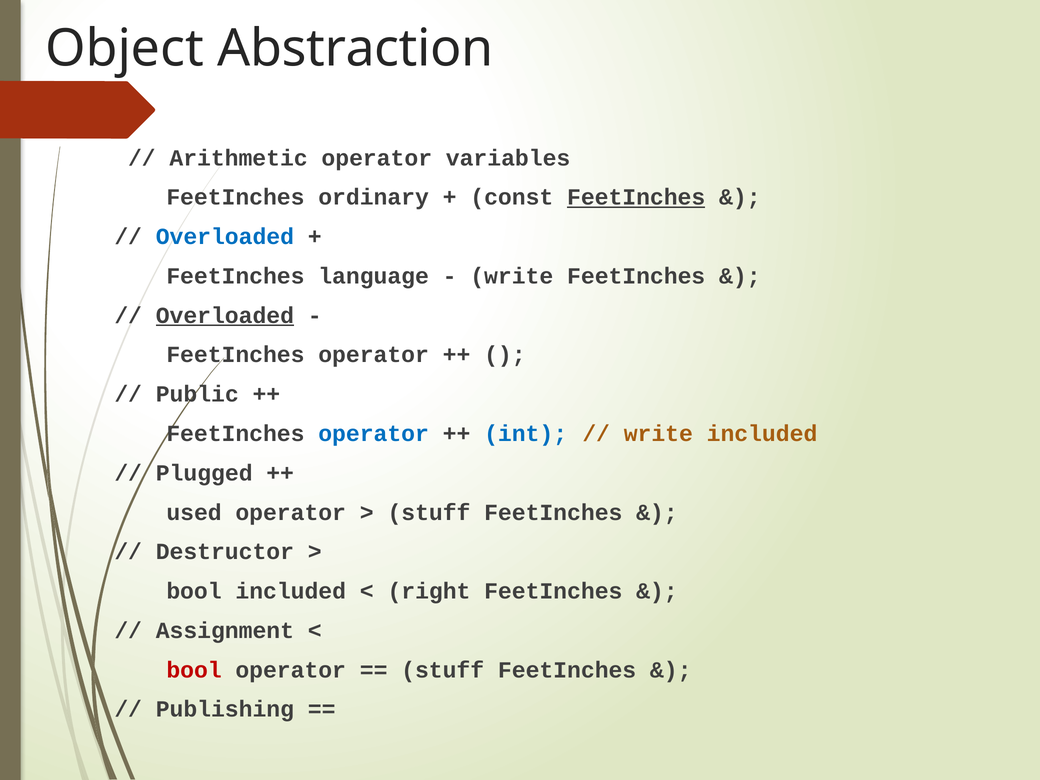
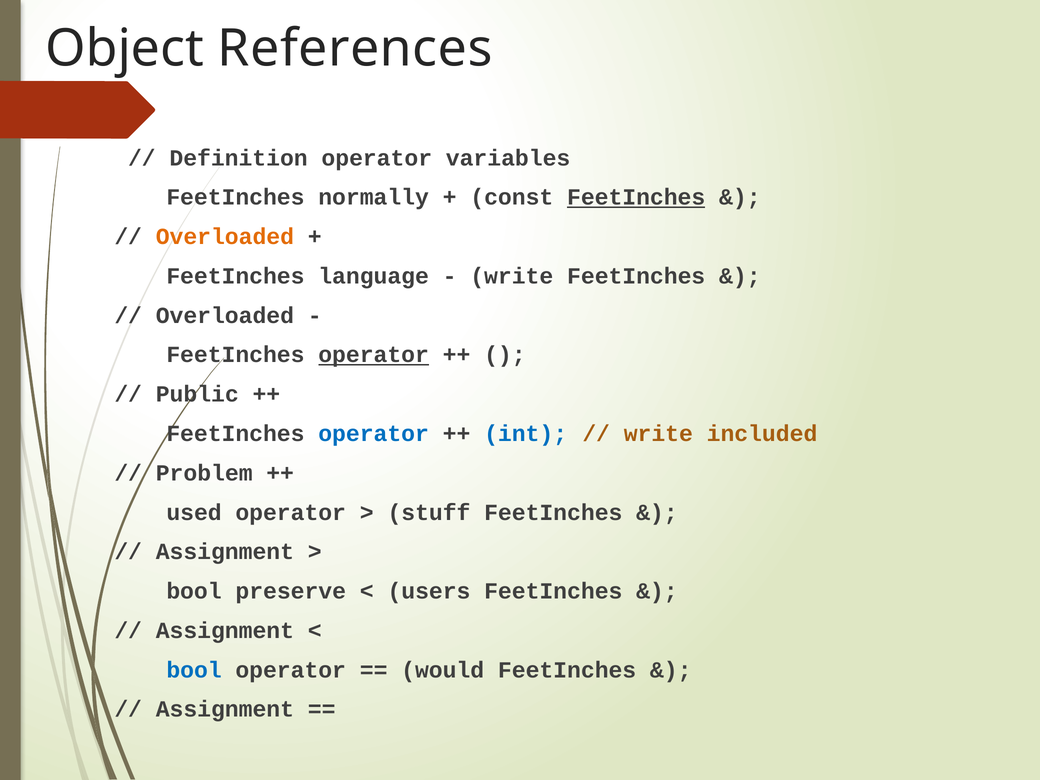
Abstraction: Abstraction -> References
Arithmetic: Arithmetic -> Definition
ordinary: ordinary -> normally
Overloaded at (225, 237) colour: blue -> orange
Overloaded at (225, 315) underline: present -> none
operator at (374, 355) underline: none -> present
Plugged: Plugged -> Problem
Destructor at (225, 552): Destructor -> Assignment
bool included: included -> preserve
right: right -> users
bool at (194, 670) colour: red -> blue
stuff at (443, 670): stuff -> would
Publishing at (225, 709): Publishing -> Assignment
